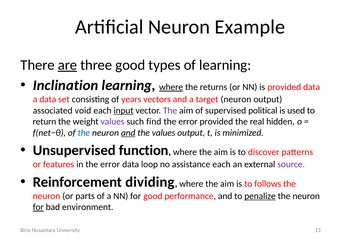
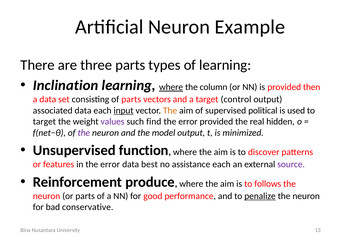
are underline: present -> none
three good: good -> parts
returns: returns -> column
provided data: data -> then
of years: years -> parts
target neuron: neuron -> control
associated void: void -> data
The at (170, 111) colour: purple -> orange
return at (44, 122): return -> target
the at (84, 133) colour: blue -> purple
and at (128, 133) underline: present -> none
the values: values -> model
loop: loop -> best
dividing: dividing -> produce
for at (38, 207) underline: present -> none
environment: environment -> conservative
